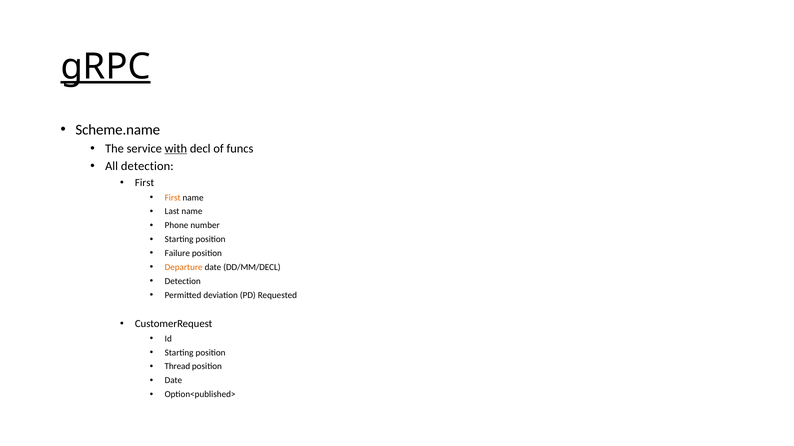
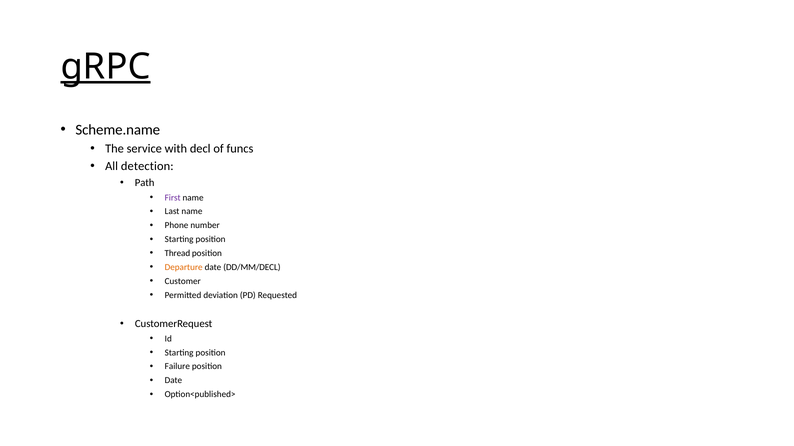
with underline: present -> none
First at (145, 183): First -> Path
First at (173, 198) colour: orange -> purple
Failure: Failure -> Thread
Detection at (183, 281): Detection -> Customer
Thread: Thread -> Failure
